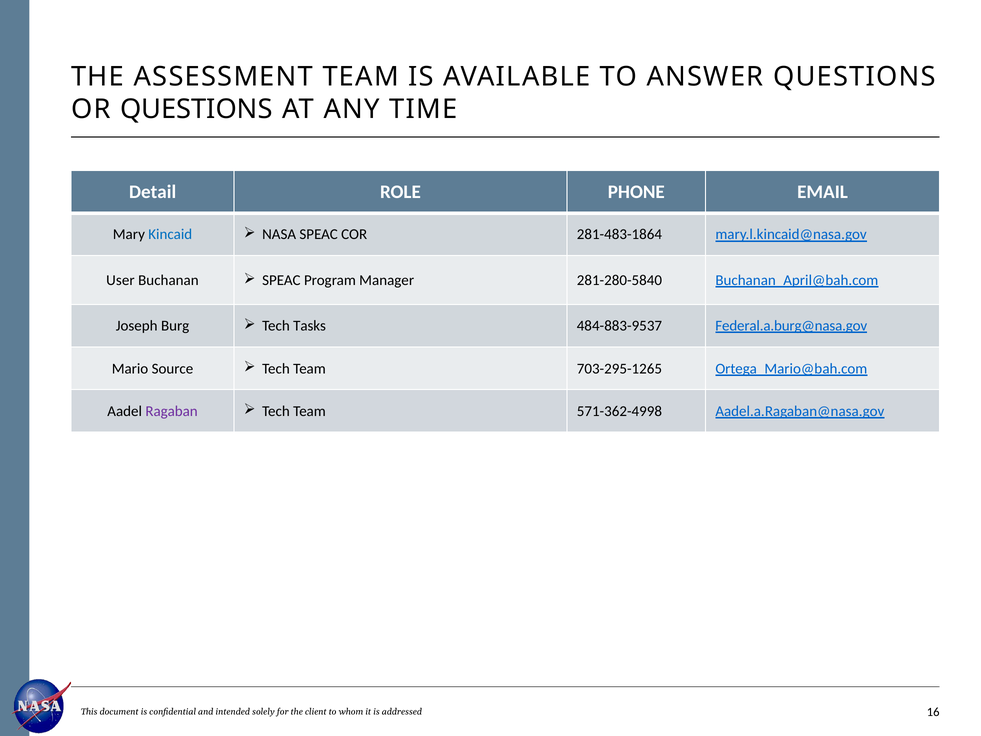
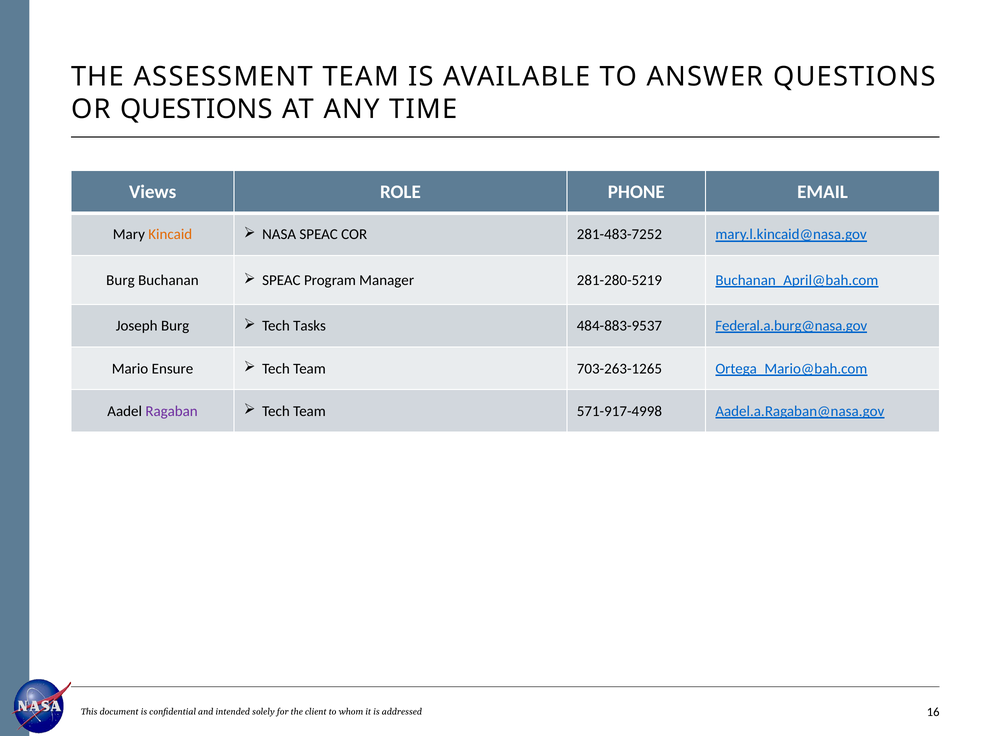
Detail: Detail -> Views
Kincaid colour: blue -> orange
281-483-1864: 281-483-1864 -> 281-483-7252
User at (120, 280): User -> Burg
281-280-5840: 281-280-5840 -> 281-280-5219
Source: Source -> Ensure
703-295-1265: 703-295-1265 -> 703-263-1265
571-362-4998: 571-362-4998 -> 571-917-4998
